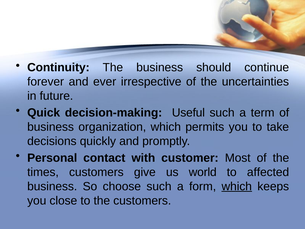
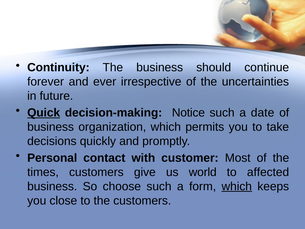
Quick underline: none -> present
Useful: Useful -> Notice
term: term -> date
